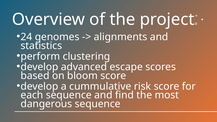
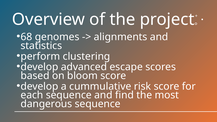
24: 24 -> 68
